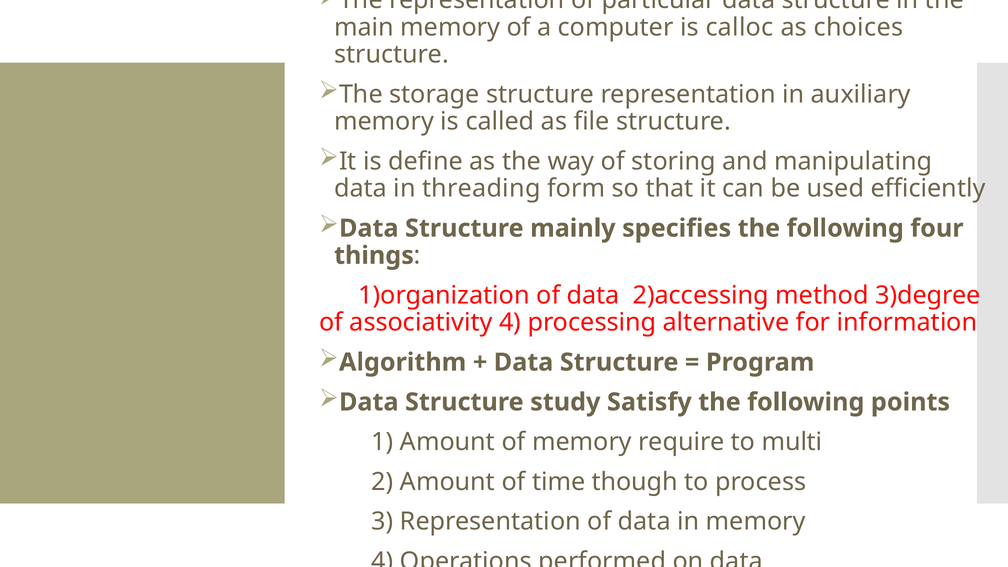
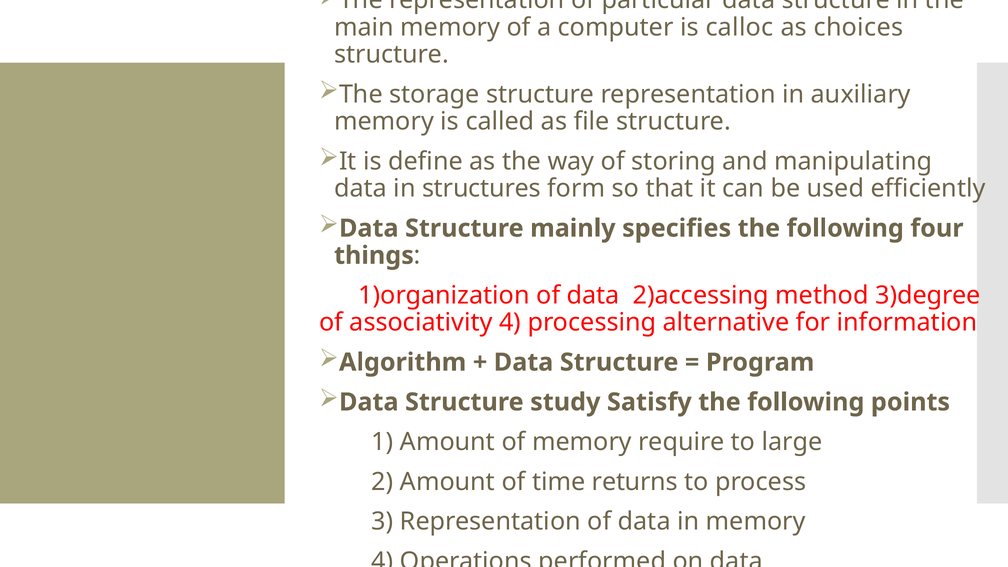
threading: threading -> structures
multi: multi -> large
though: though -> returns
